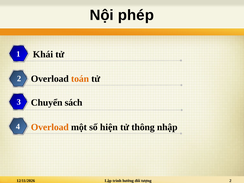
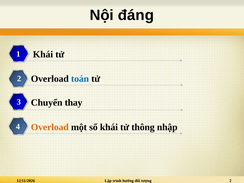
phép: phép -> đáng
toán colour: orange -> blue
sách: sách -> thay
số hiện: hiện -> khái
